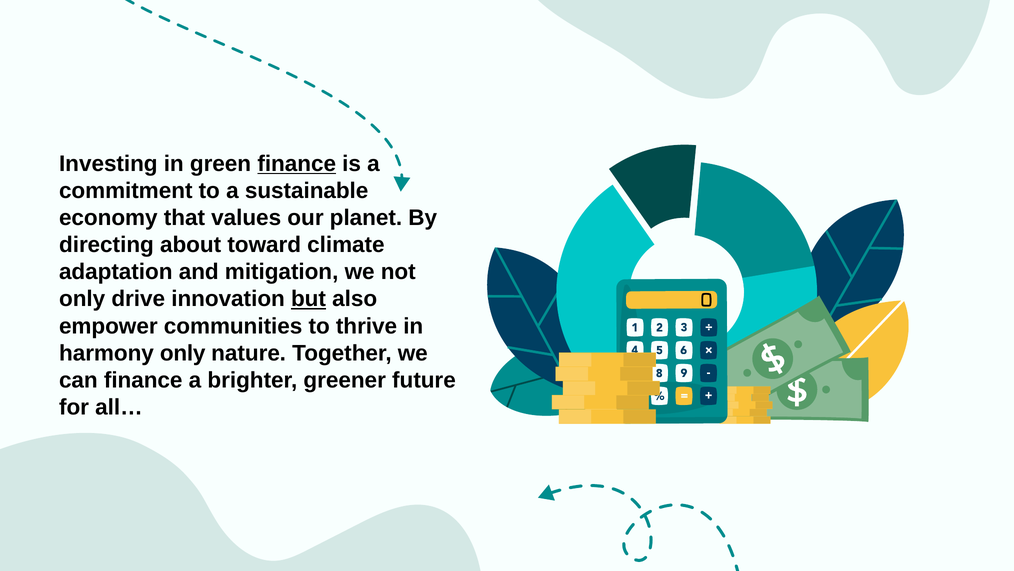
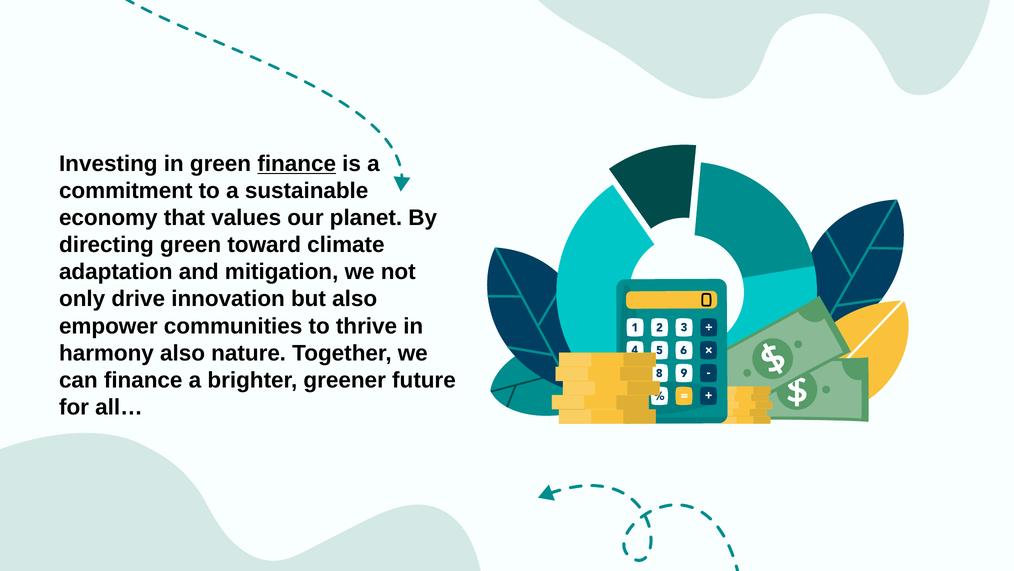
directing about: about -> green
but underline: present -> none
harmony only: only -> also
